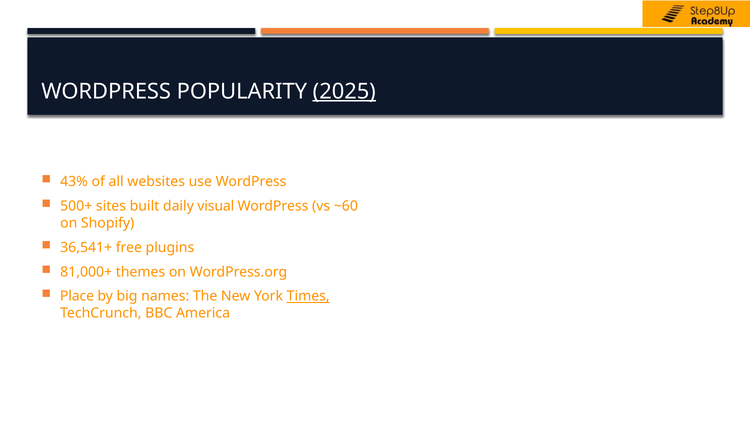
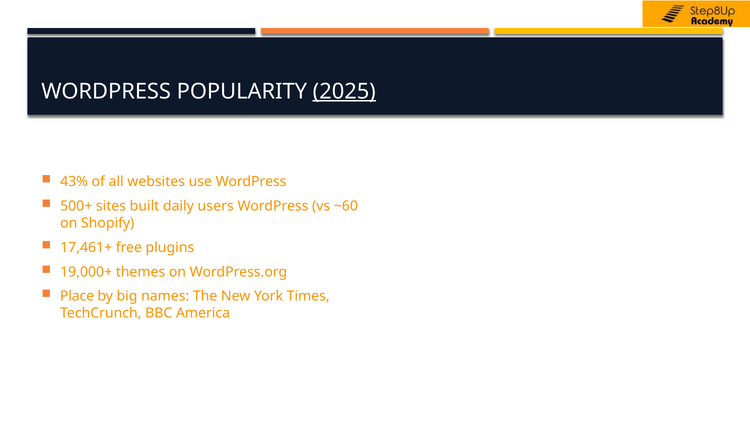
visual: visual -> users
36,541+: 36,541+ -> 17,461+
81,000+: 81,000+ -> 19,000+
Times underline: present -> none
